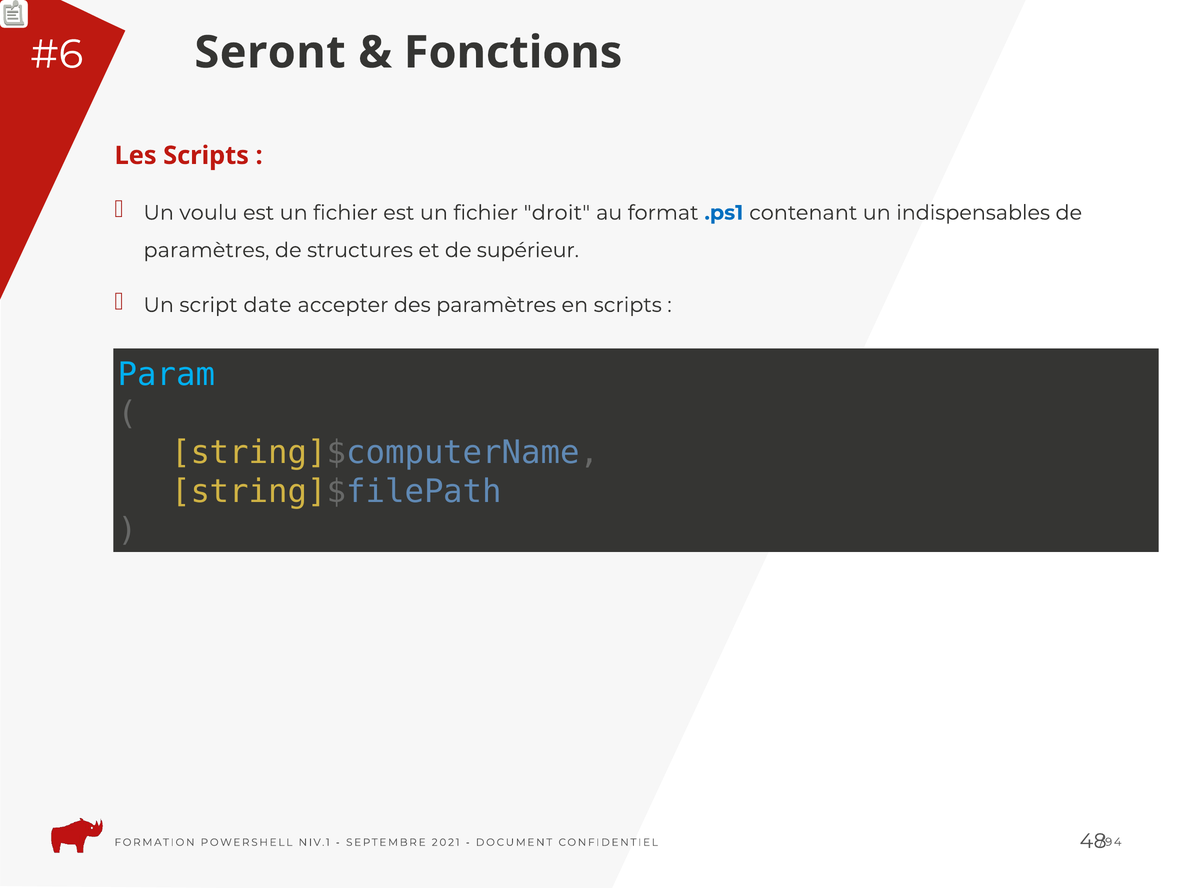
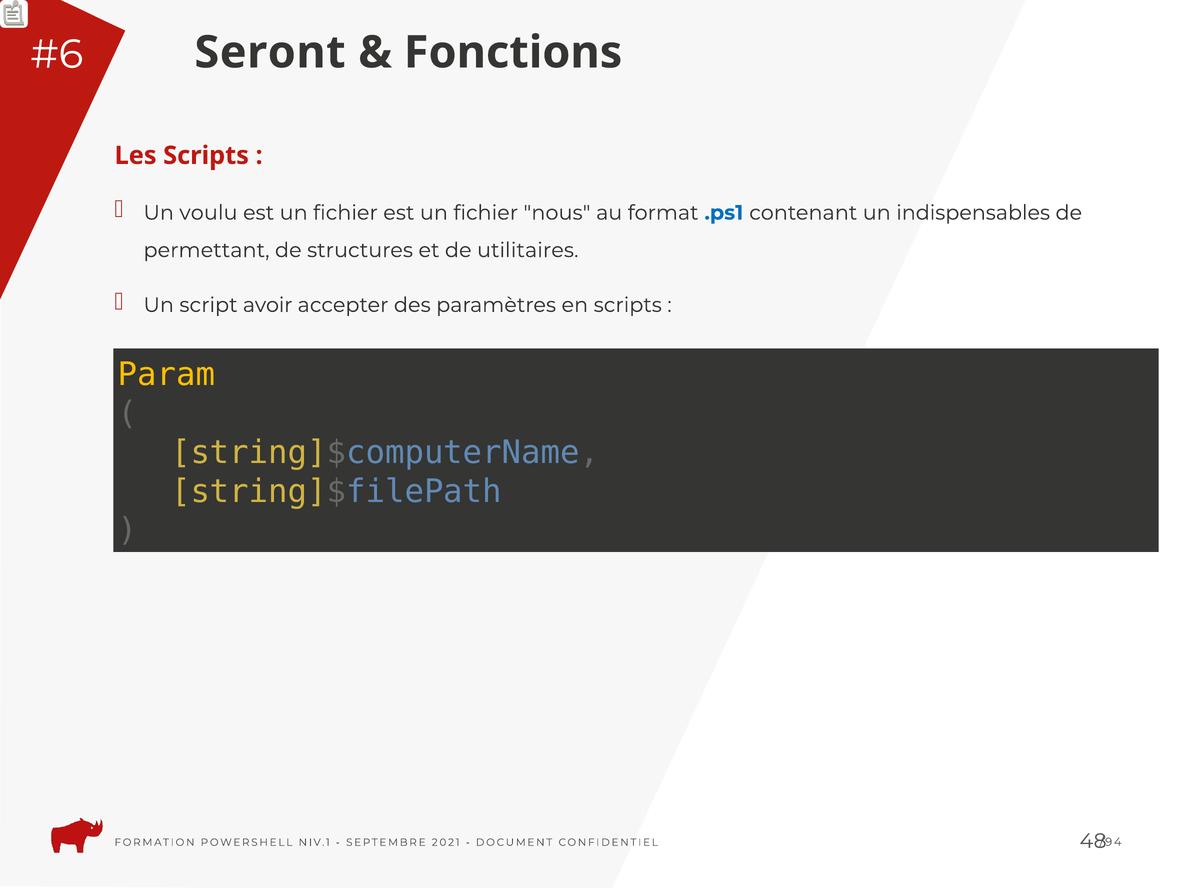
droit: droit -> nous
paramètres at (206, 250): paramètres -> permettant
supérieur: supérieur -> utilitaires
date: date -> avoir
Param colour: light blue -> yellow
